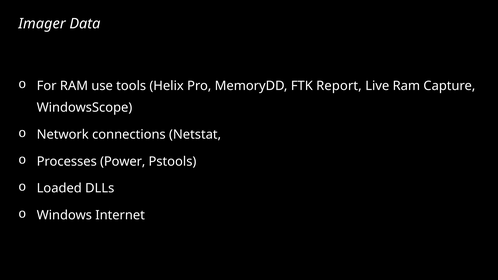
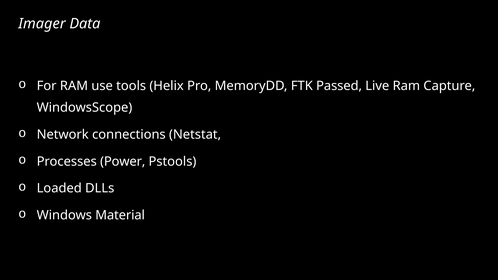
Report: Report -> Passed
Internet: Internet -> Material
